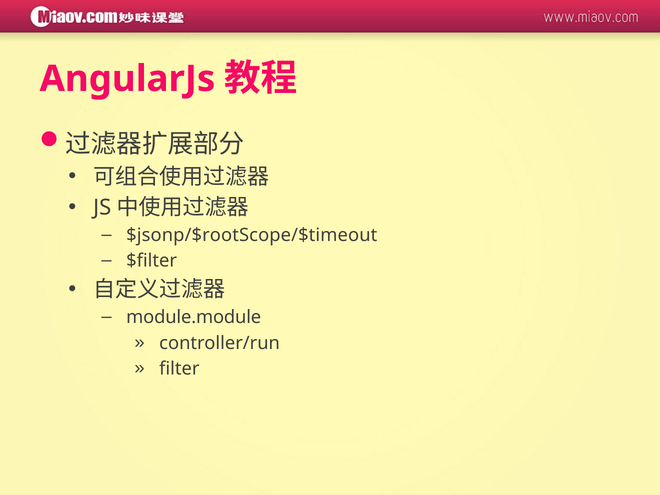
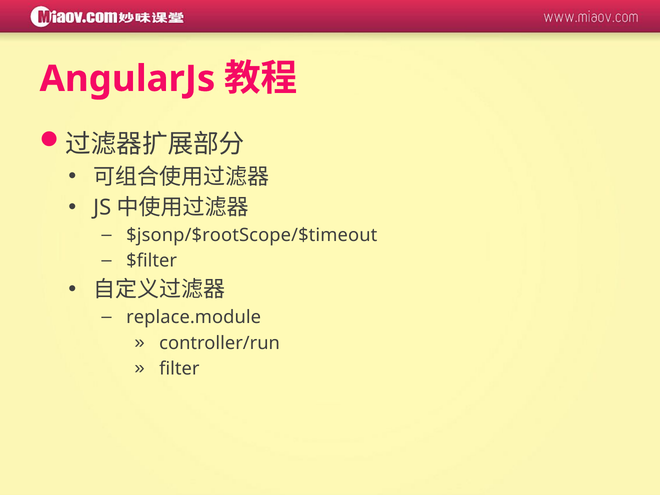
module.module: module.module -> replace.module
